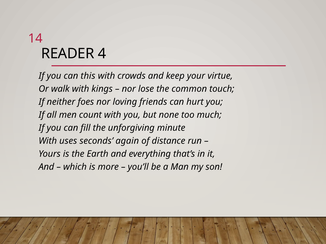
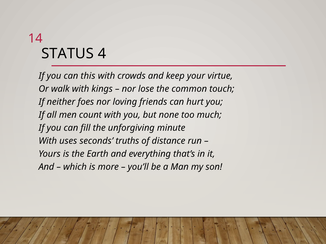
READER: READER -> STATUS
again: again -> truths
